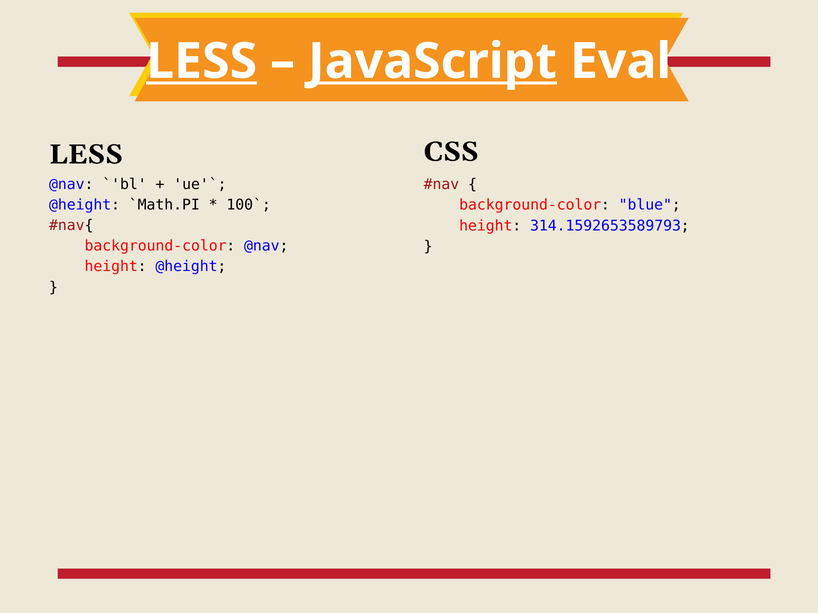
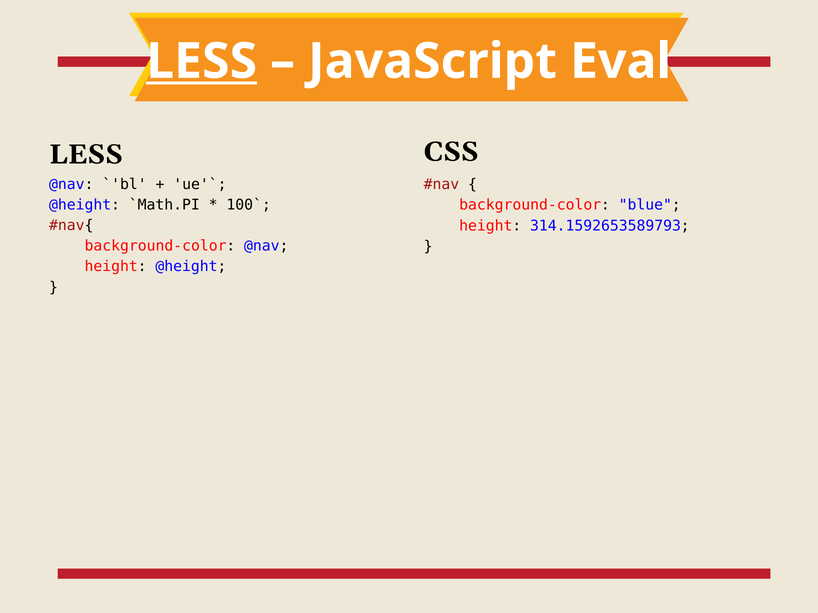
JavaScript underline: present -> none
